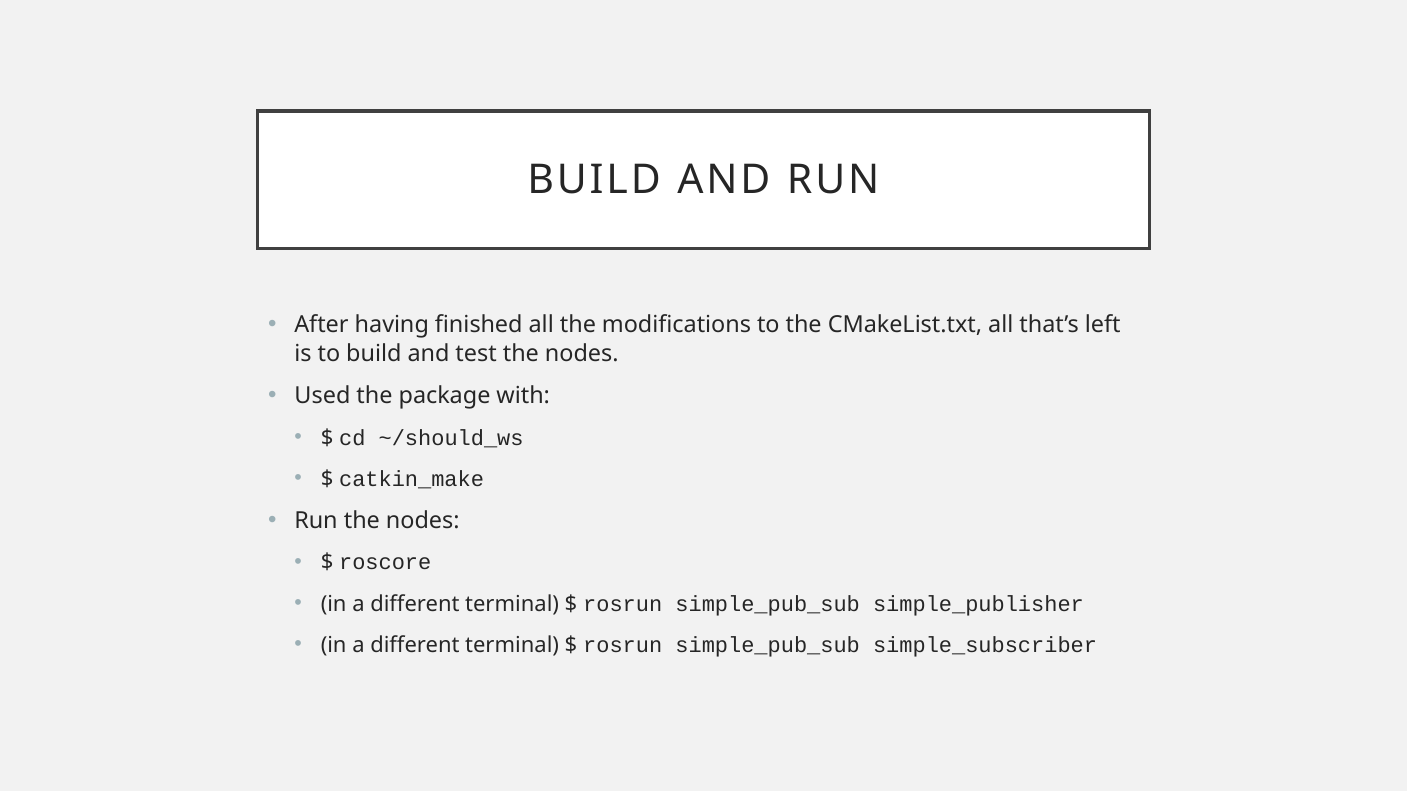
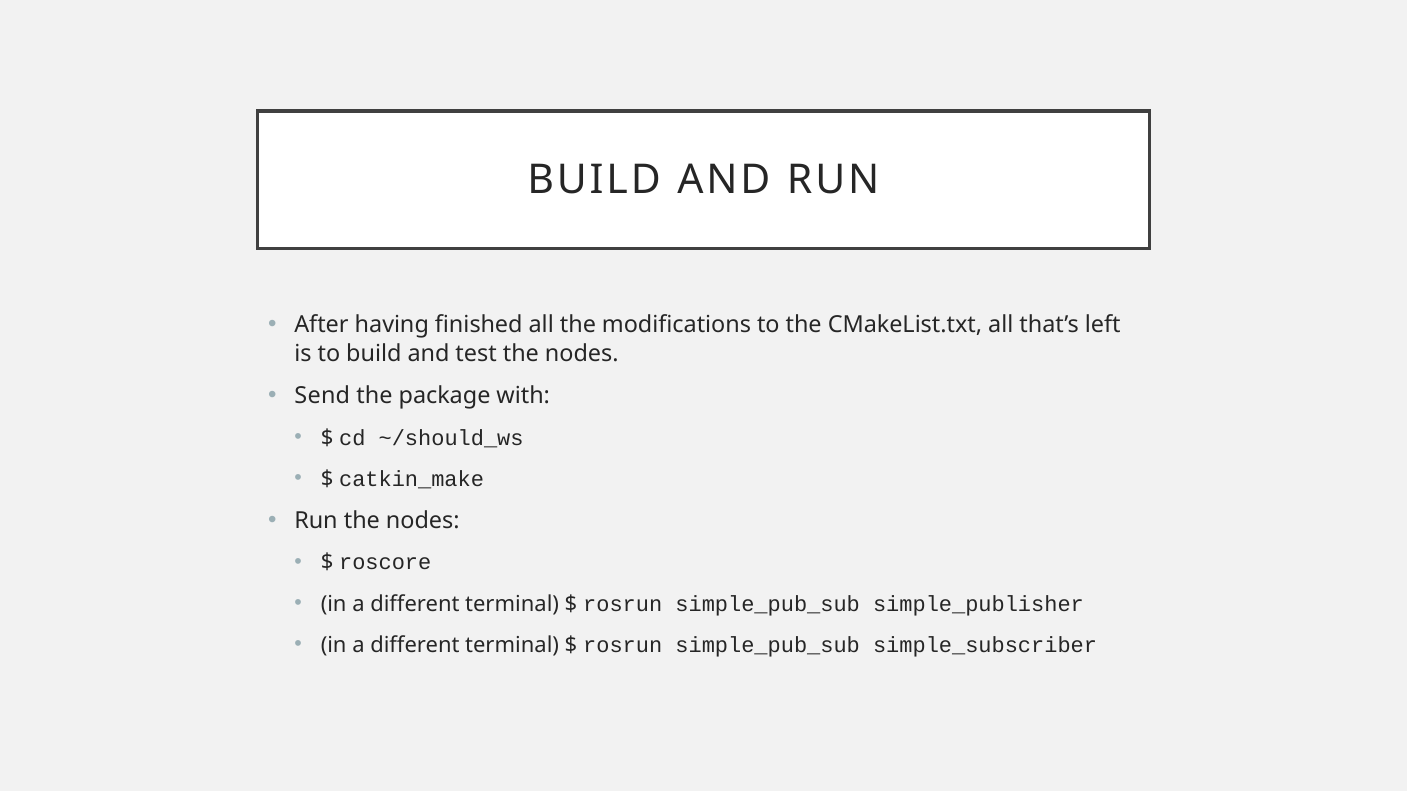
Used: Used -> Send
